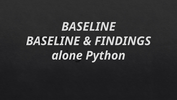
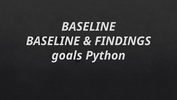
alone: alone -> goals
